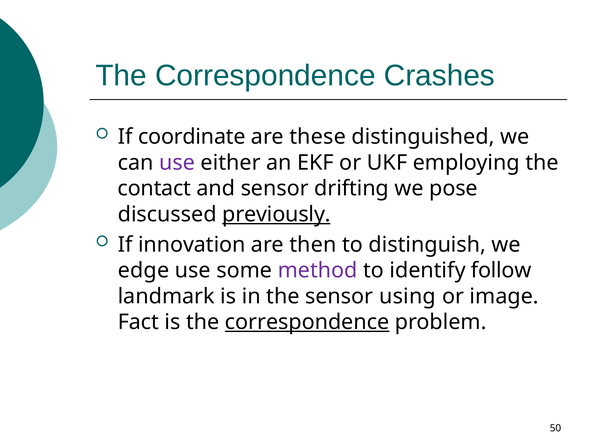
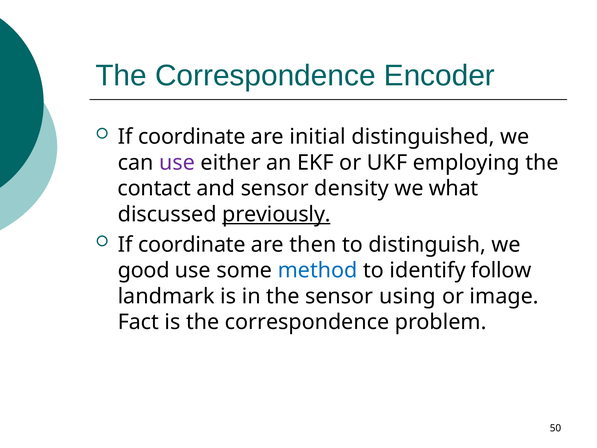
Crashes: Crashes -> Encoder
these: these -> initial
drifting: drifting -> density
pose: pose -> what
innovation at (192, 244): innovation -> coordinate
edge: edge -> good
method colour: purple -> blue
correspondence at (307, 322) underline: present -> none
